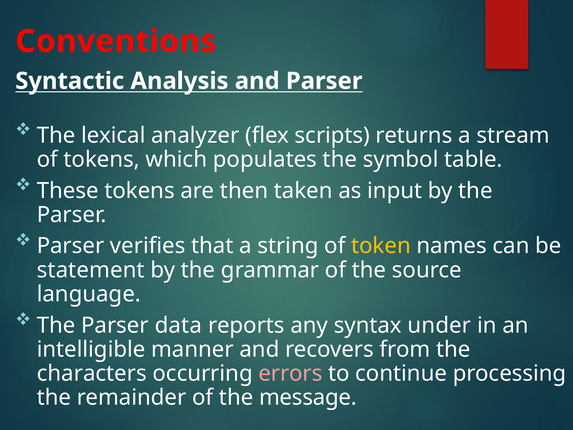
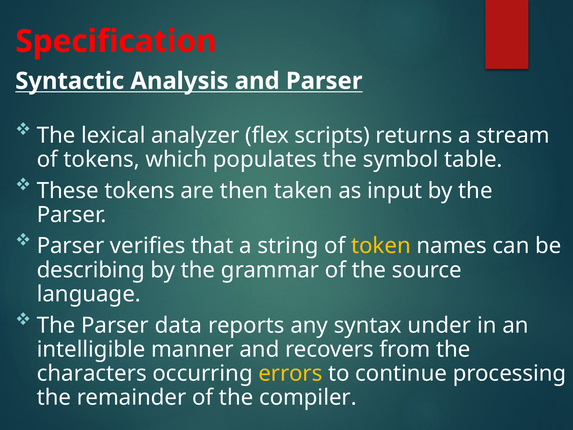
Conventions: Conventions -> Specification
statement: statement -> describing
errors colour: pink -> yellow
message: message -> compiler
